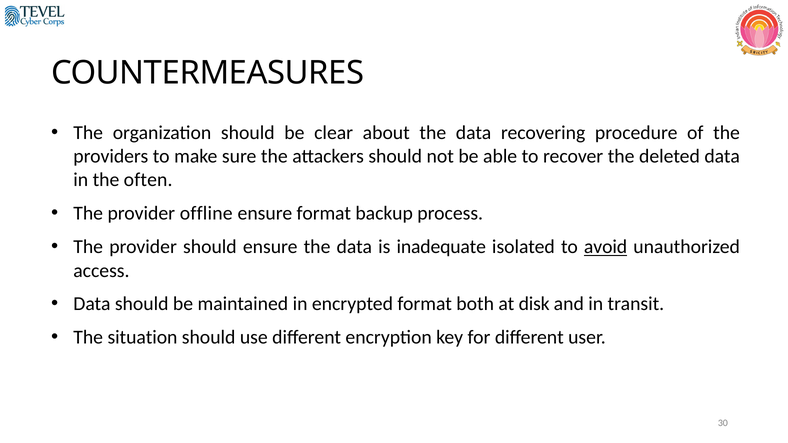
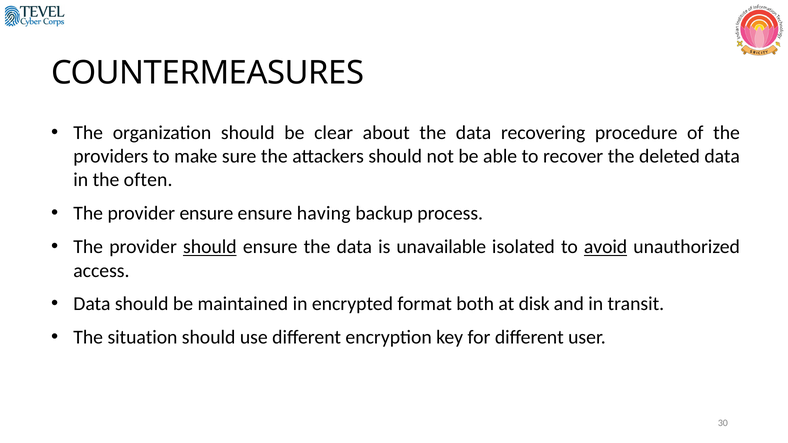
provider offline: offline -> ensure
ensure format: format -> having
should at (210, 247) underline: none -> present
inadequate: inadequate -> unavailable
